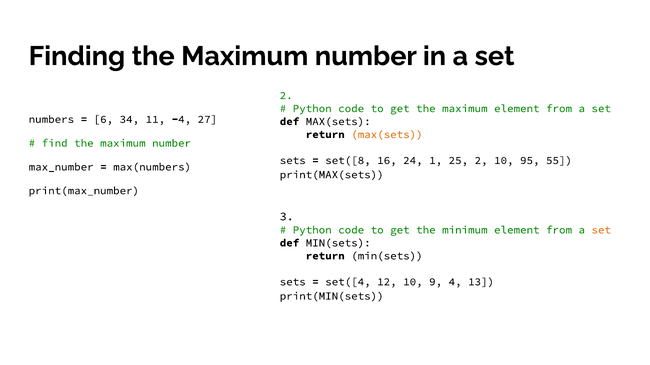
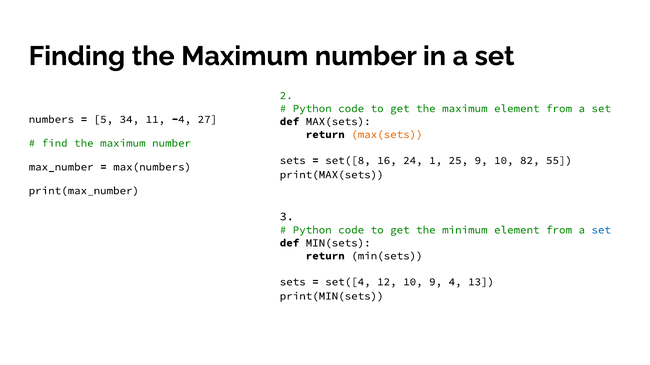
6: 6 -> 5
25 2: 2 -> 9
95: 95 -> 82
set at (601, 230) colour: orange -> blue
